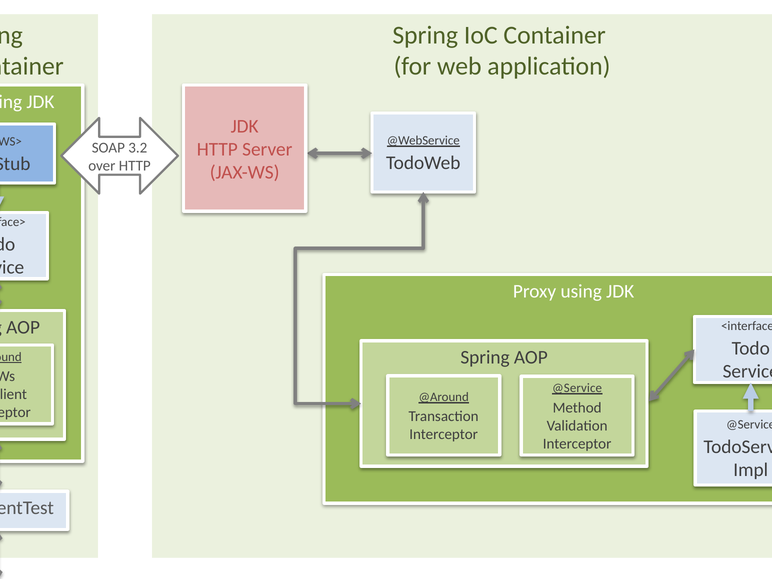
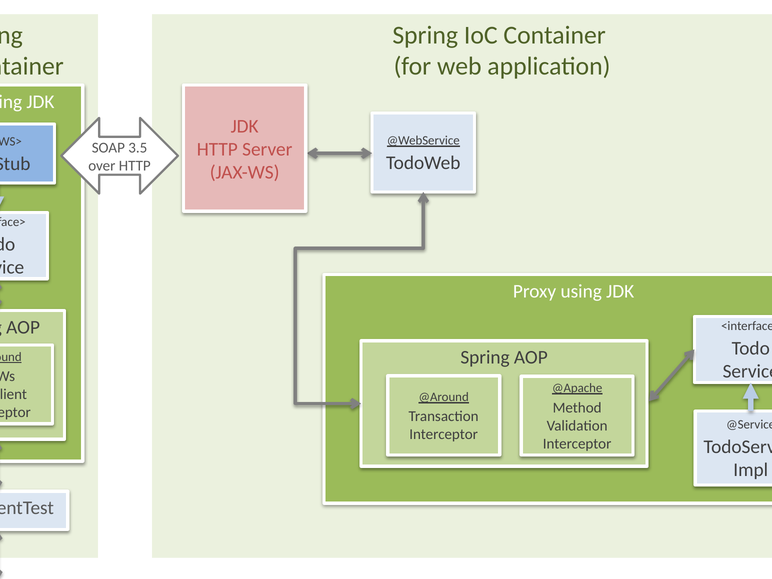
3.2: 3.2 -> 3.5
@Service at (577, 388): @Service -> @Apache
